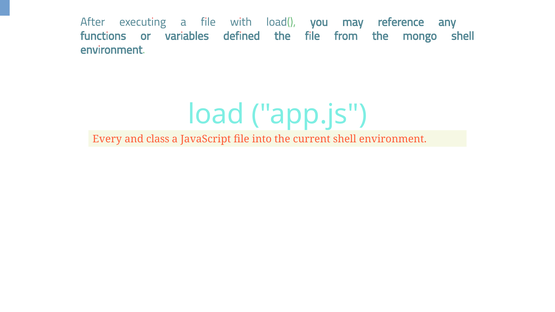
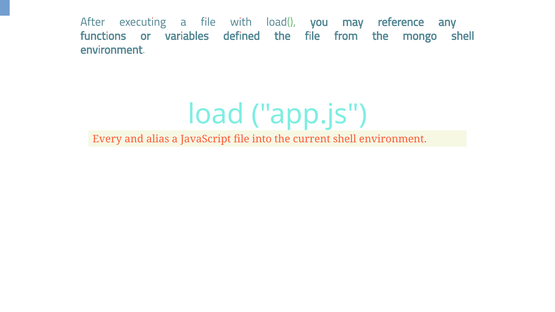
class: class -> alias
